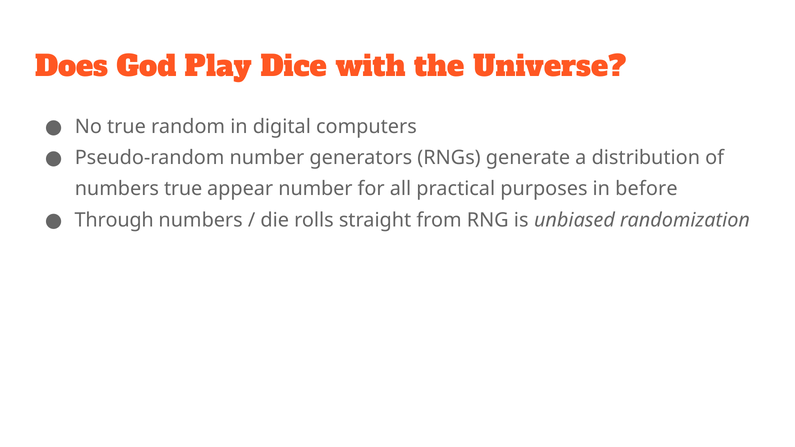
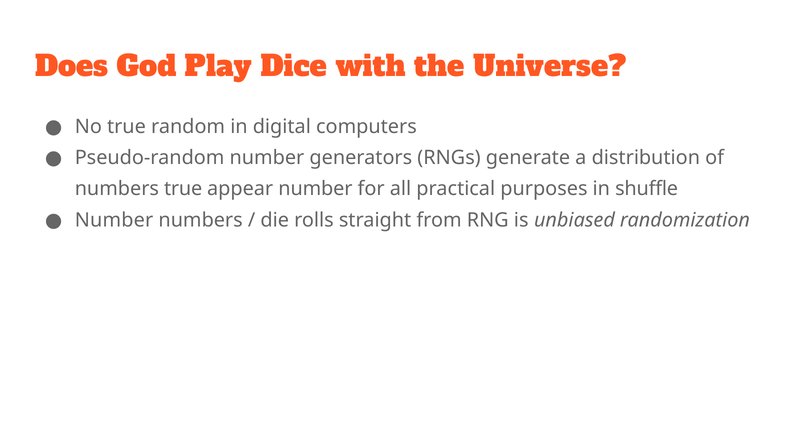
before: before -> shuffle
Through at (114, 220): Through -> Number
